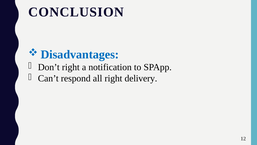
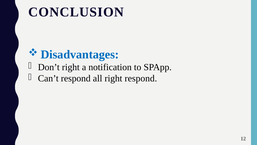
right delivery: delivery -> respond
